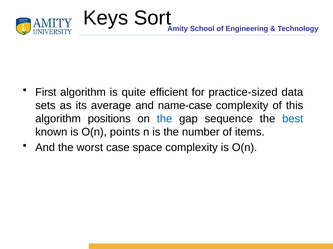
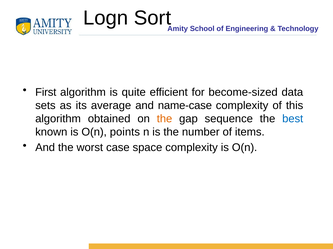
Keys: Keys -> Logn
practice-sized: practice-sized -> become-sized
positions: positions -> obtained
the at (165, 119) colour: blue -> orange
